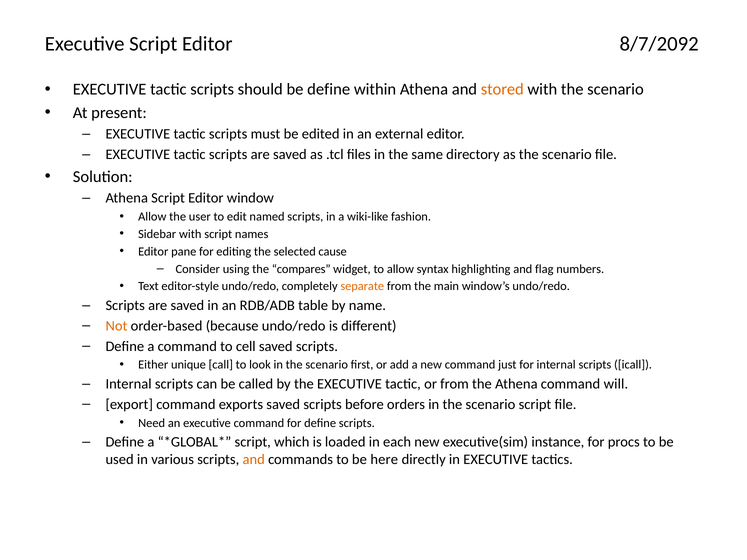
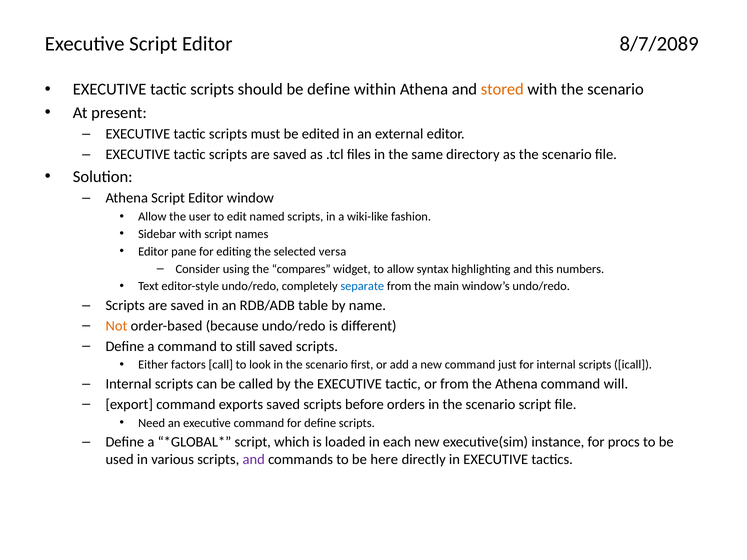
8/7/2092: 8/7/2092 -> 8/7/2089
cause: cause -> versa
flag: flag -> this
separate colour: orange -> blue
cell: cell -> still
unique: unique -> factors
and at (254, 460) colour: orange -> purple
